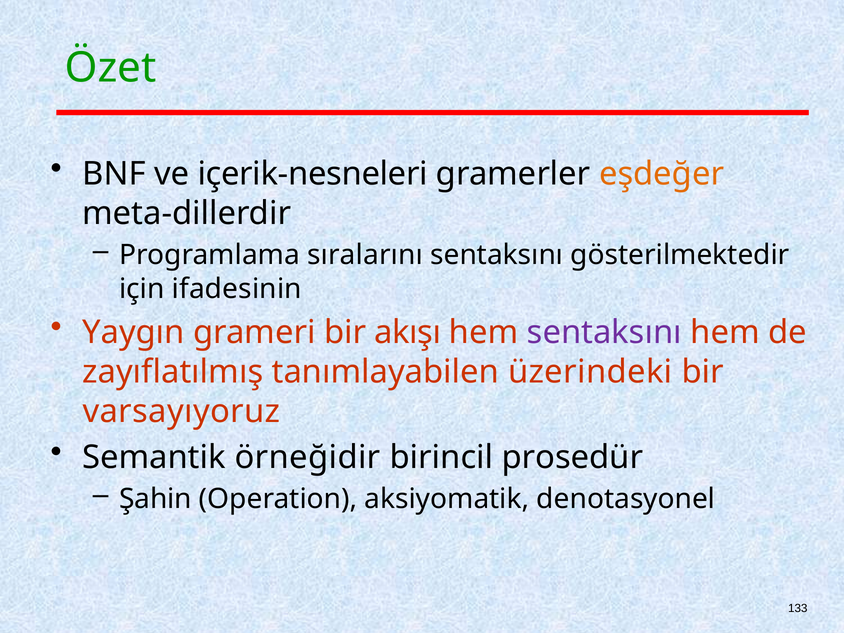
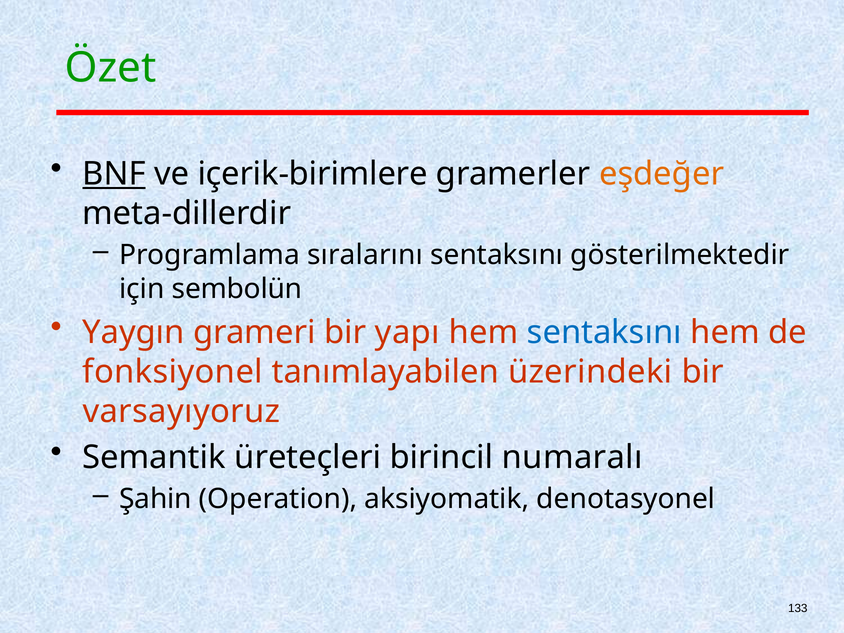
BNF underline: none -> present
içerik-nesneleri: içerik-nesneleri -> içerik-birimlere
ifadesinin: ifadesinin -> sembolün
akışı: akışı -> yapı
sentaksını at (604, 332) colour: purple -> blue
zayıflatılmış: zayıflatılmış -> fonksiyonel
örneğidir: örneğidir -> üreteçleri
prosedür: prosedür -> numaralı
